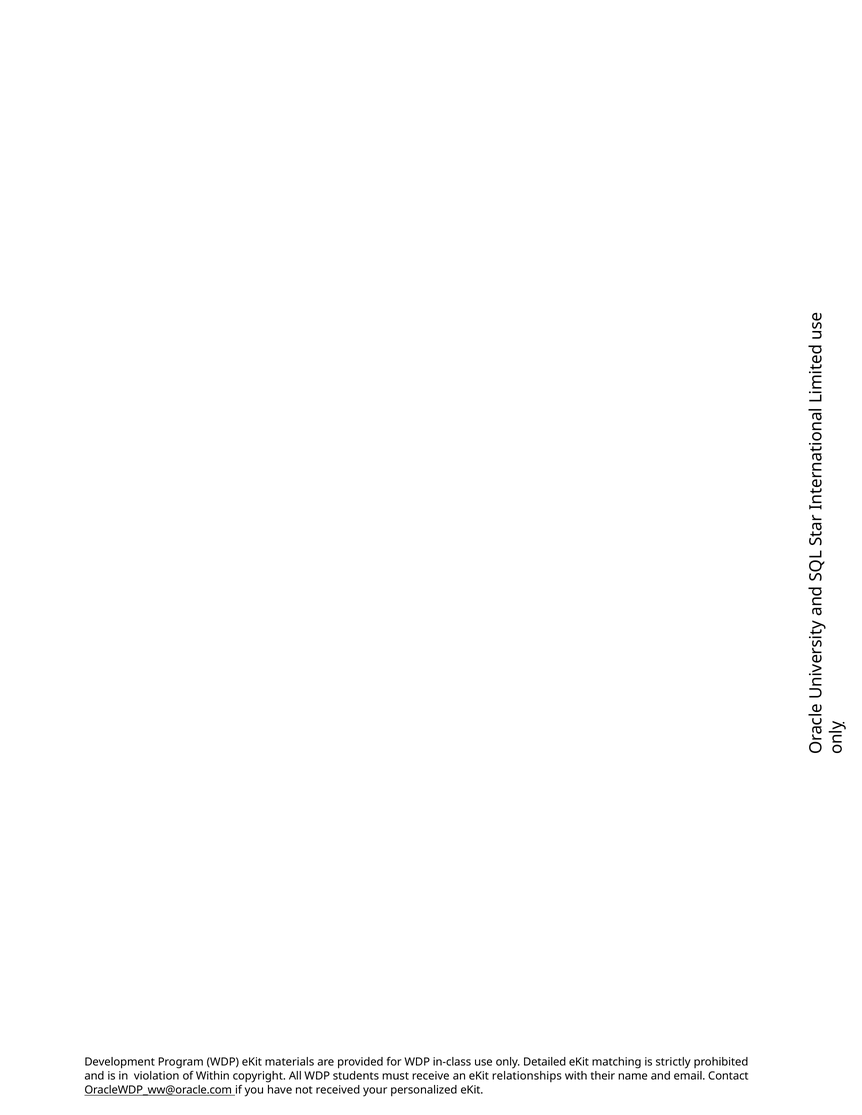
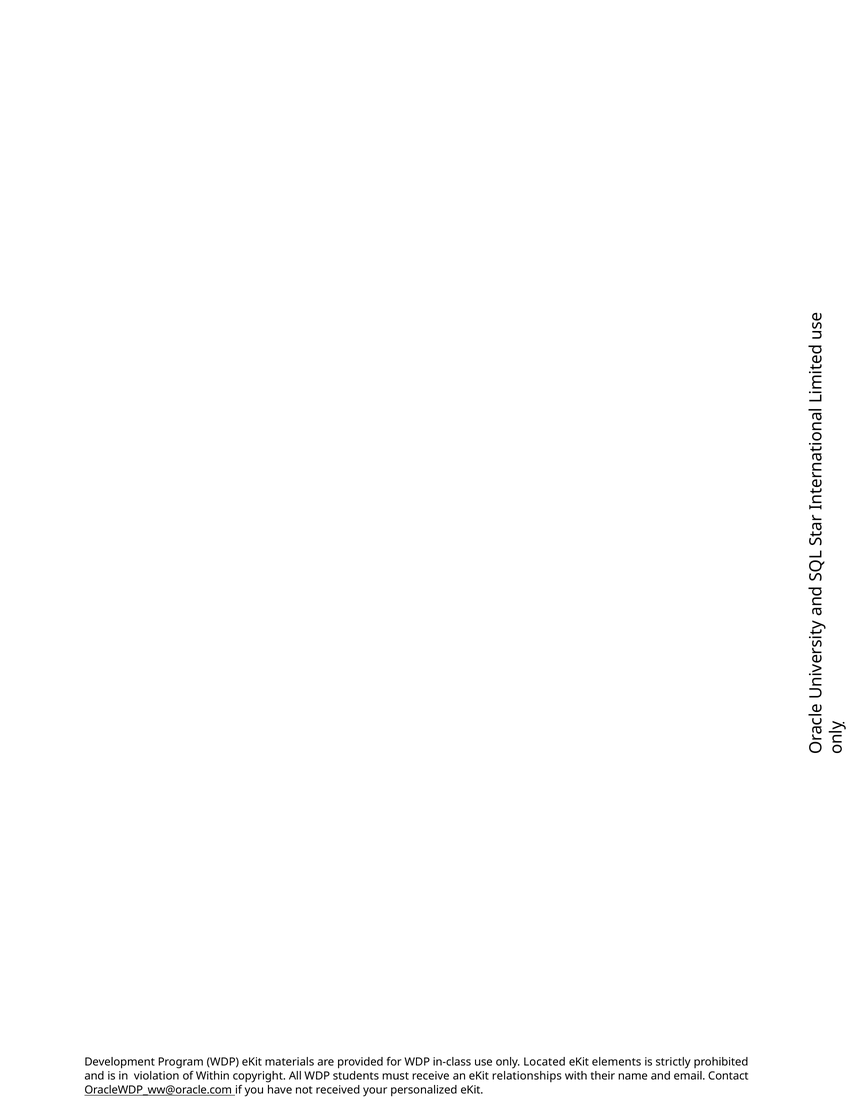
Detailed: Detailed -> Located
matching: matching -> elements
